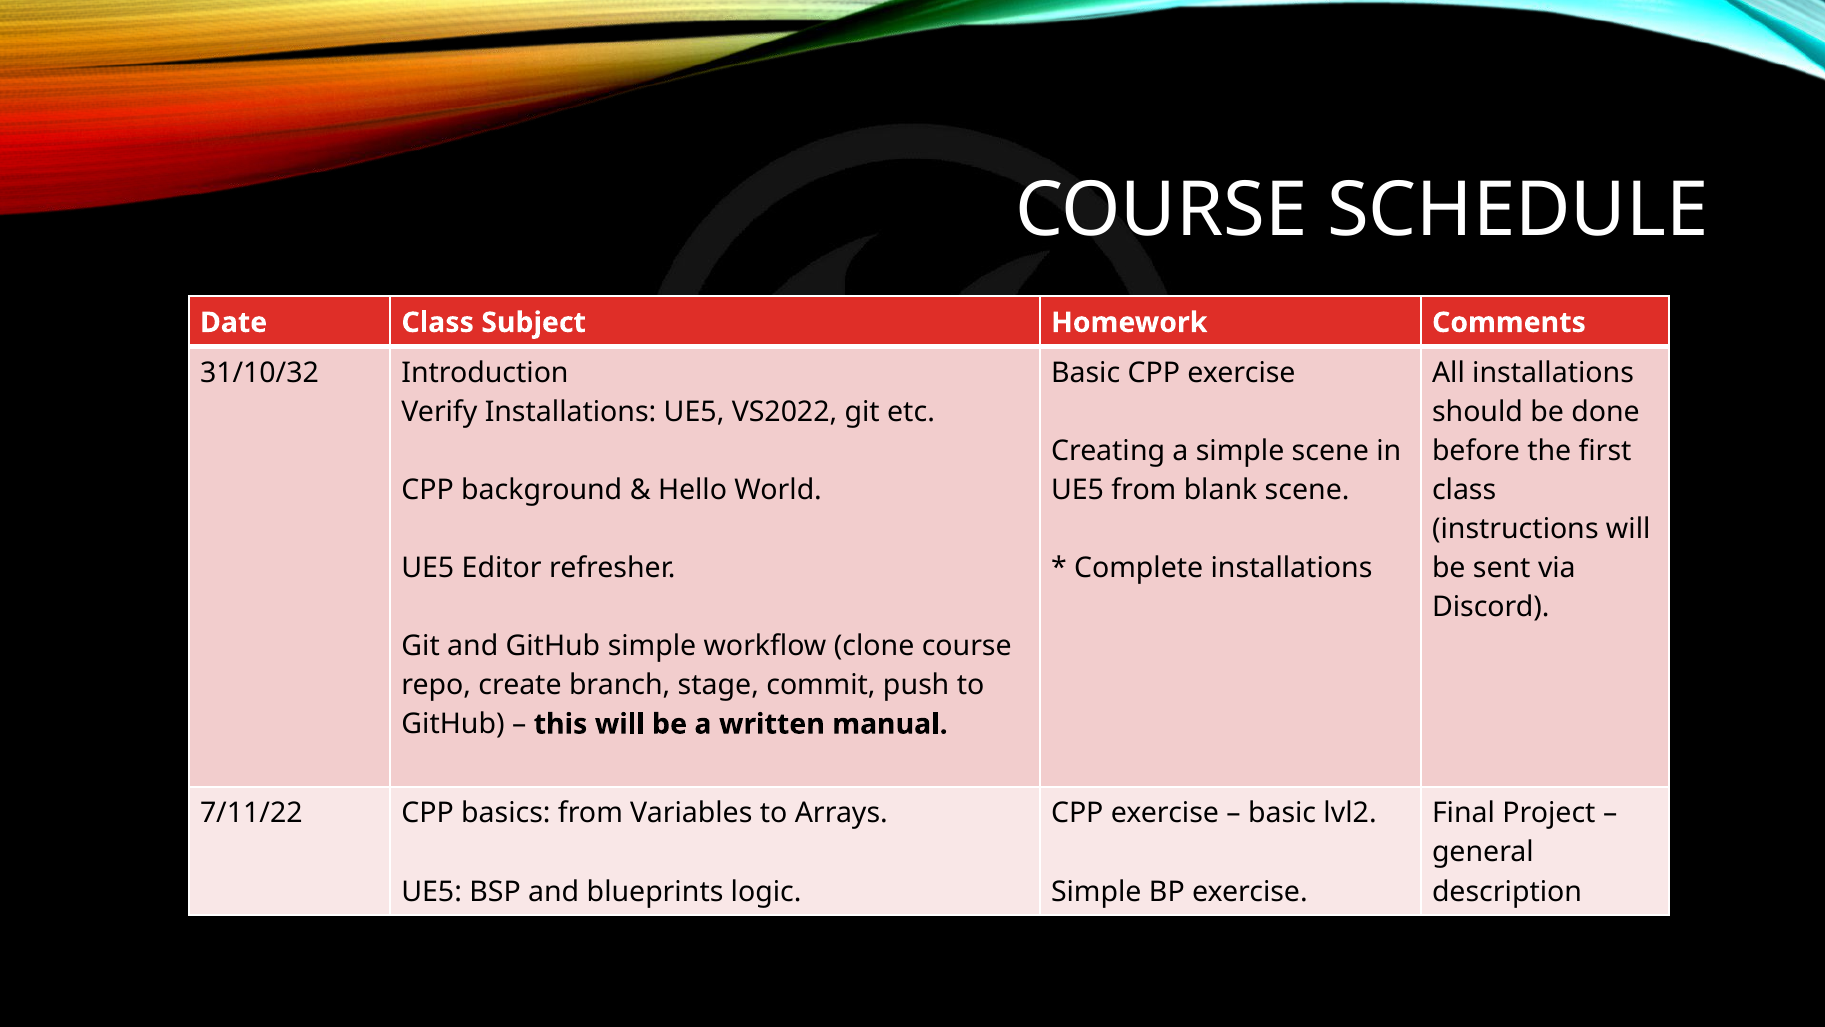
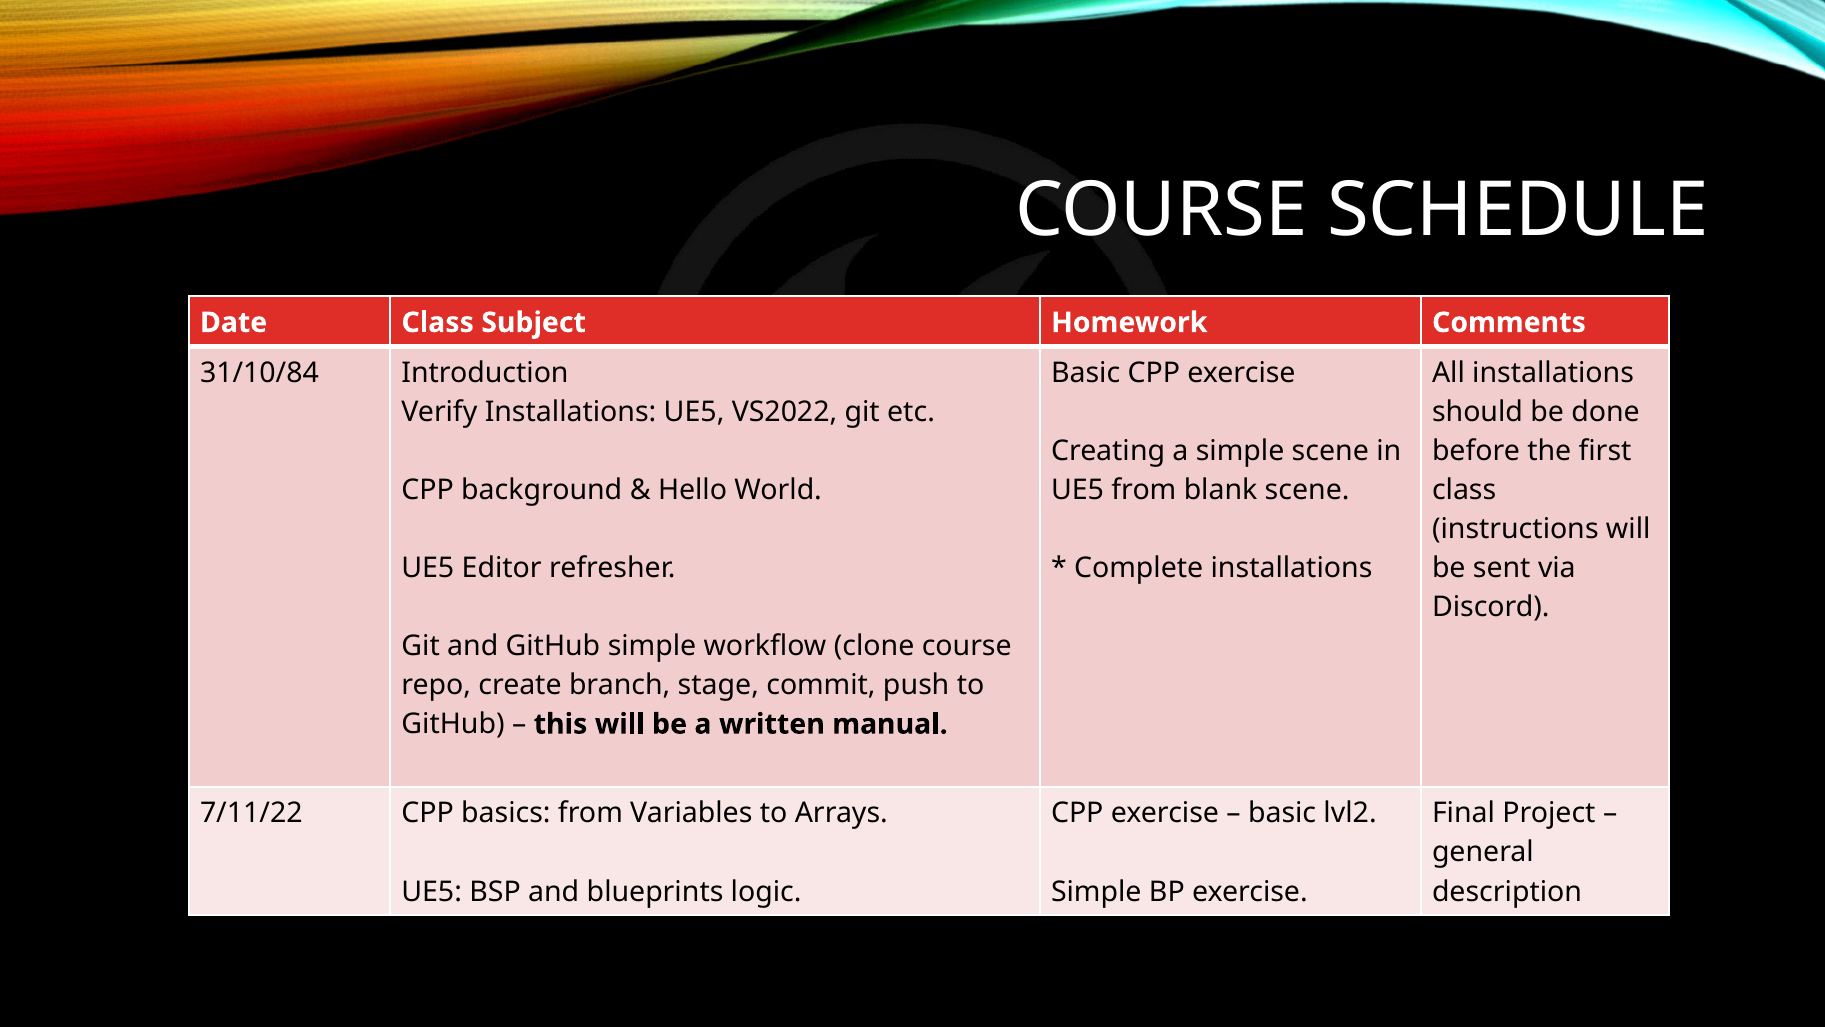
31/10/32: 31/10/32 -> 31/10/84
